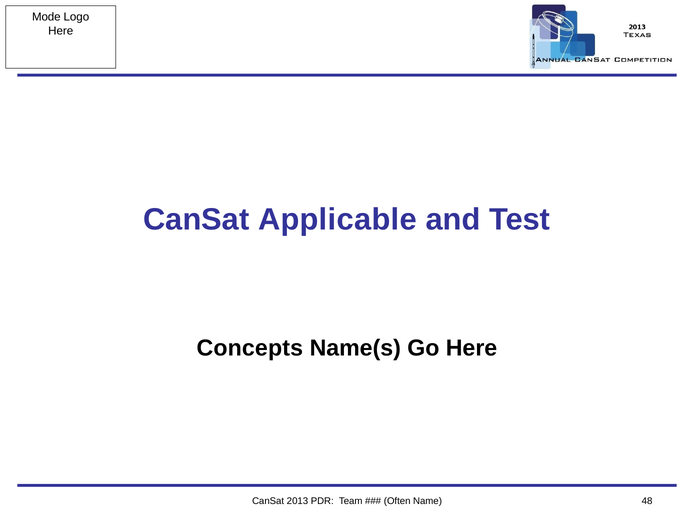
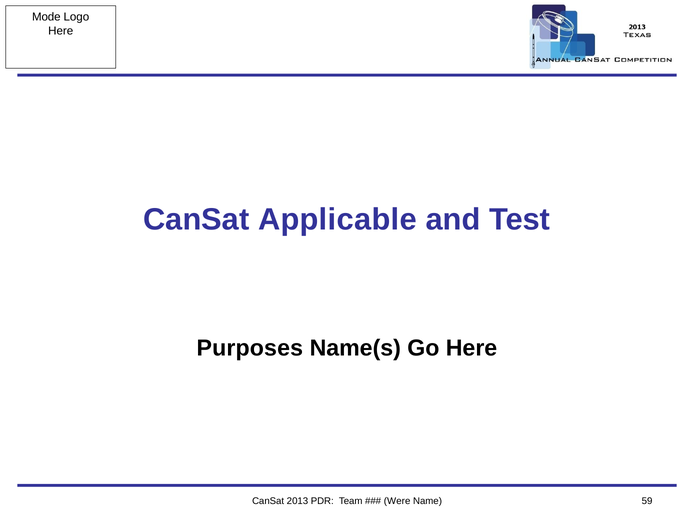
Concepts: Concepts -> Purposes
Often: Often -> Were
48: 48 -> 59
